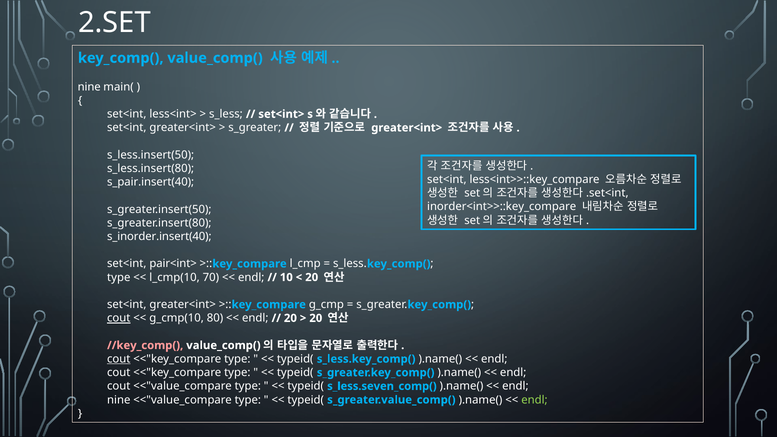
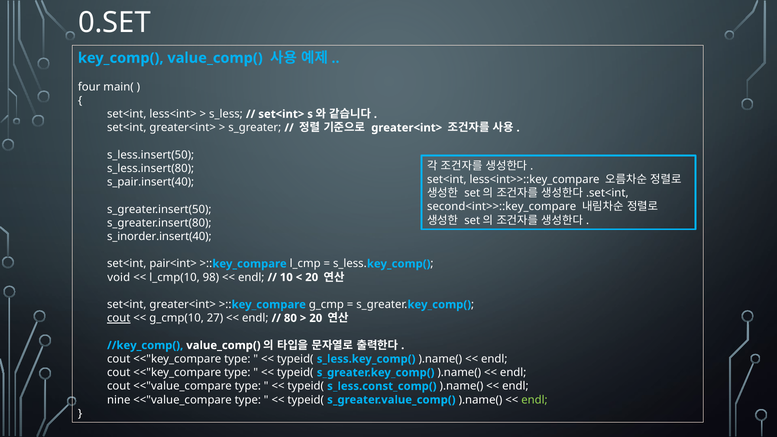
2.SET: 2.SET -> 0.SET
nine at (89, 87): nine -> four
inorder<int>>::key_compare: inorder<int>>::key_compare -> second<int>>::key_compare
type at (119, 277): type -> void
70: 70 -> 98
80: 80 -> 27
20 at (290, 318): 20 -> 80
//key_comp( colour: pink -> light blue
cout at (119, 359) underline: present -> none
s_less.seven_comp(: s_less.seven_comp( -> s_less.const_comp(
